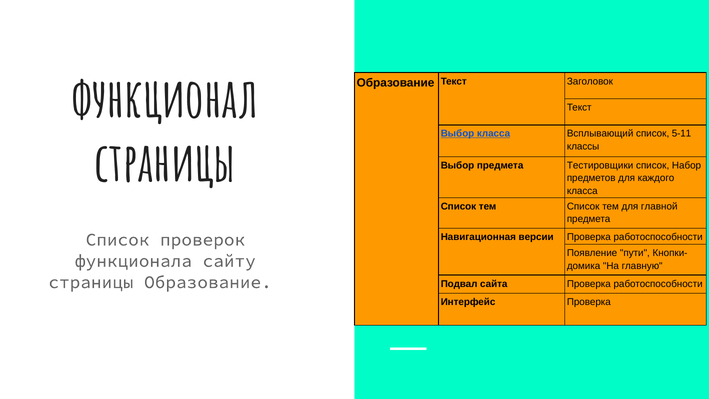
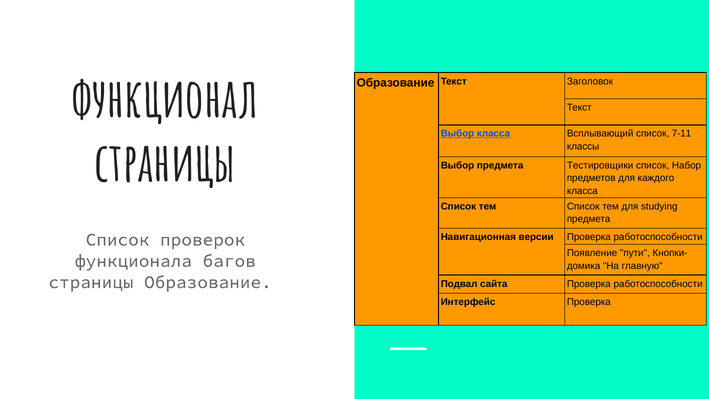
5-11: 5-11 -> 7-11
главной: главной -> studying
сайту: сайту -> багов
